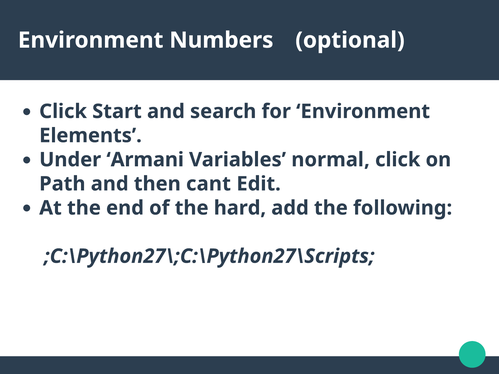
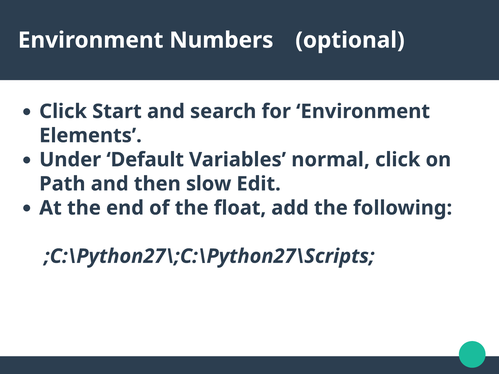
Armani: Armani -> Default
cant: cant -> slow
hard: hard -> float
